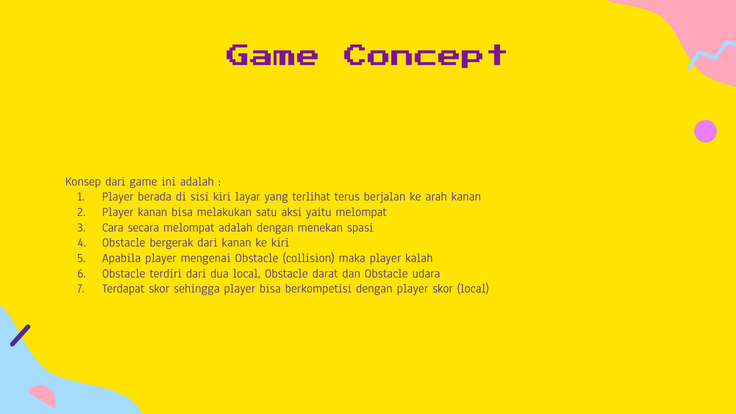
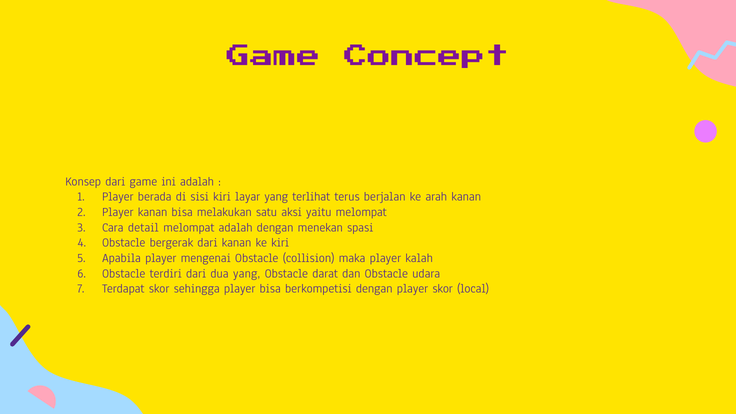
secara: secara -> detail
dua local: local -> yang
